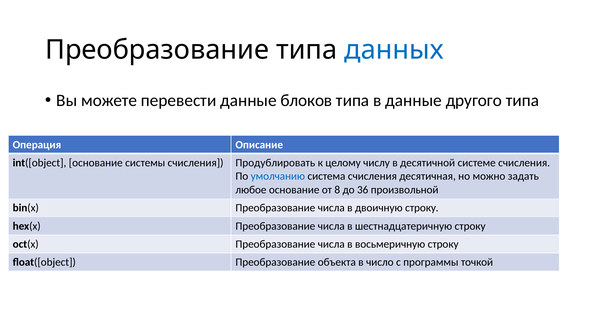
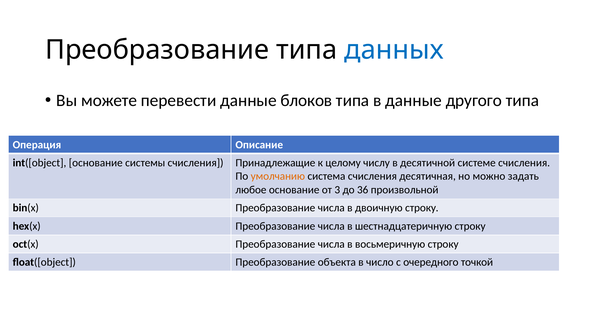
Продублировать: Продублировать -> Принадлежащие
умолчанию colour: blue -> orange
8: 8 -> 3
программы: программы -> очередного
